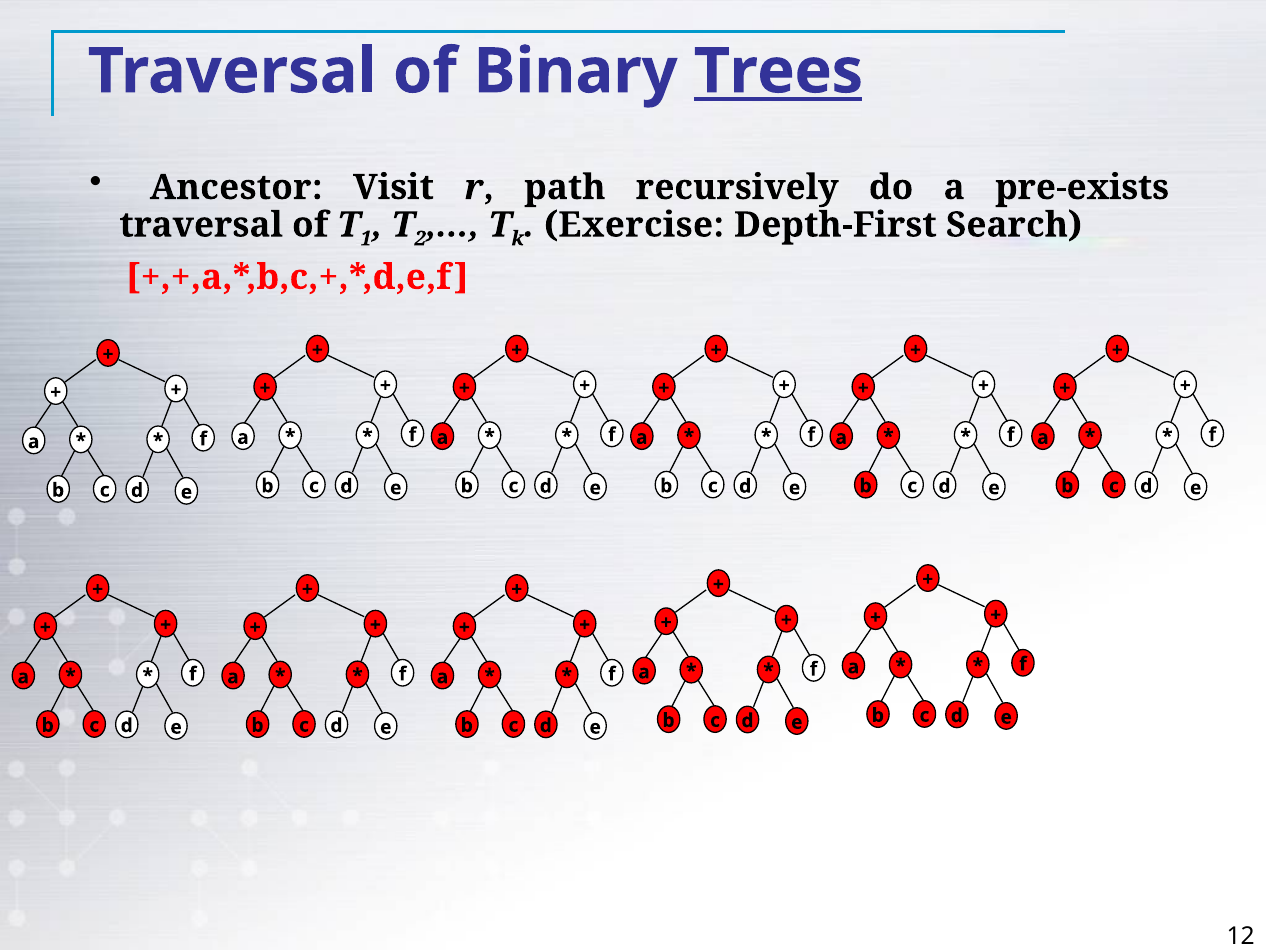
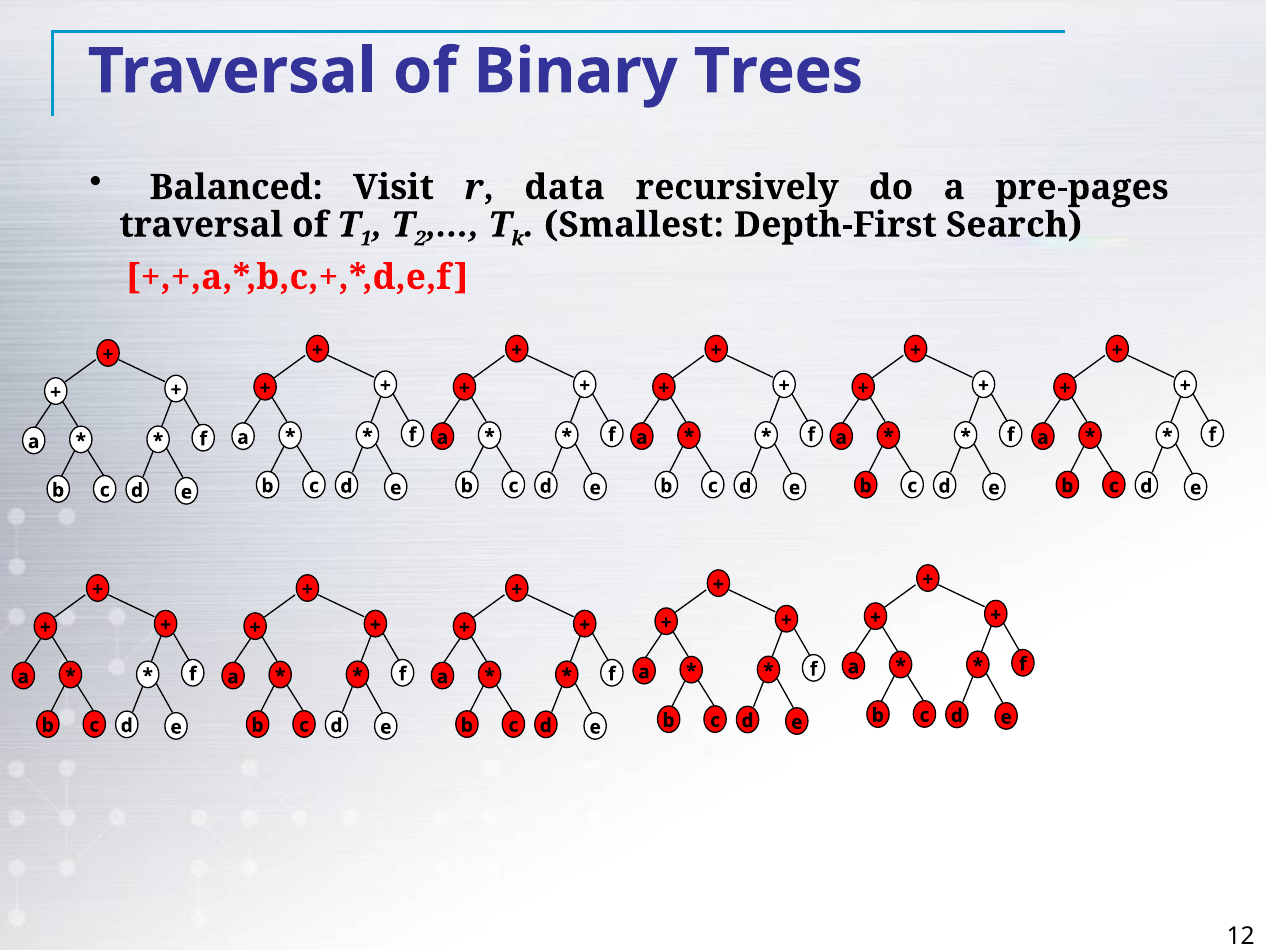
Trees underline: present -> none
Ancestor: Ancestor -> Balanced
path: path -> data
pre-exists: pre-exists -> pre-pages
Exercise: Exercise -> Smallest
